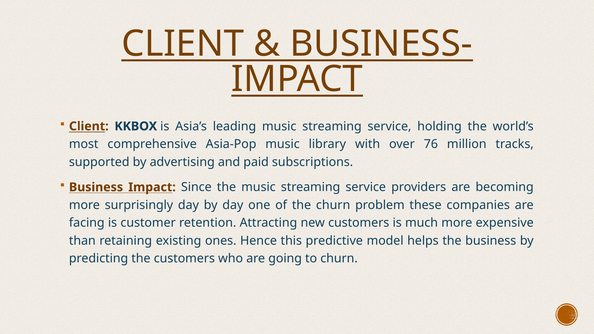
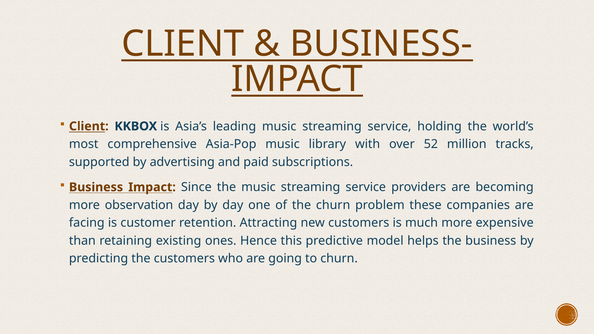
76: 76 -> 52
surprisingly: surprisingly -> observation
